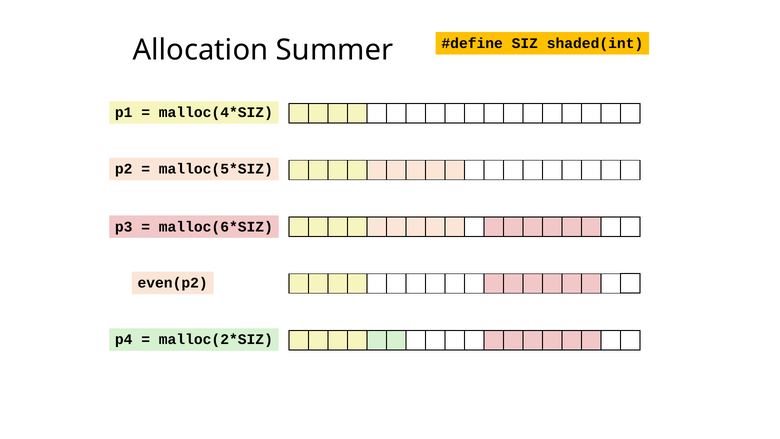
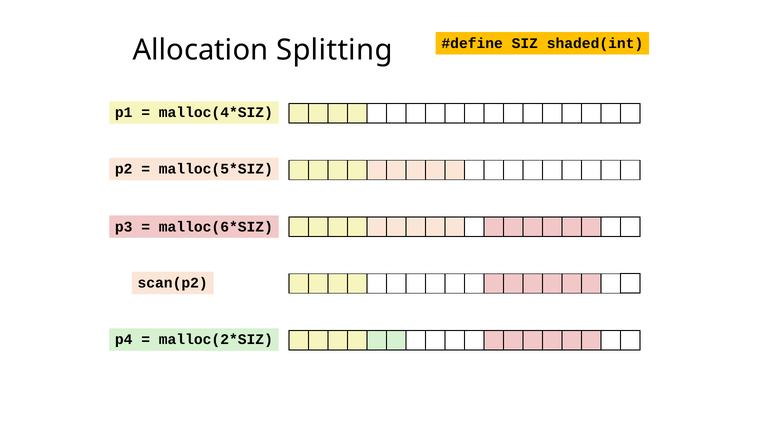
Summer: Summer -> Splitting
even(p2: even(p2 -> scan(p2
